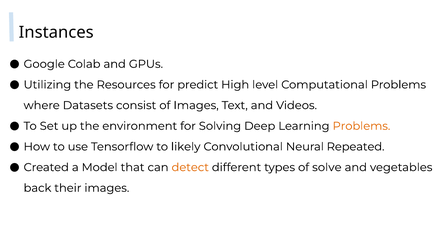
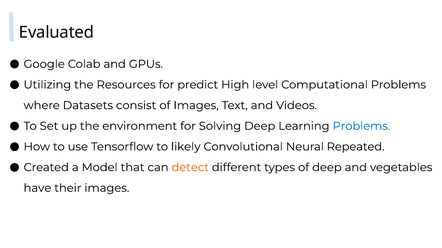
Instances: Instances -> Evaluated
Problems at (361, 126) colour: orange -> blue
of solve: solve -> deep
back: back -> have
